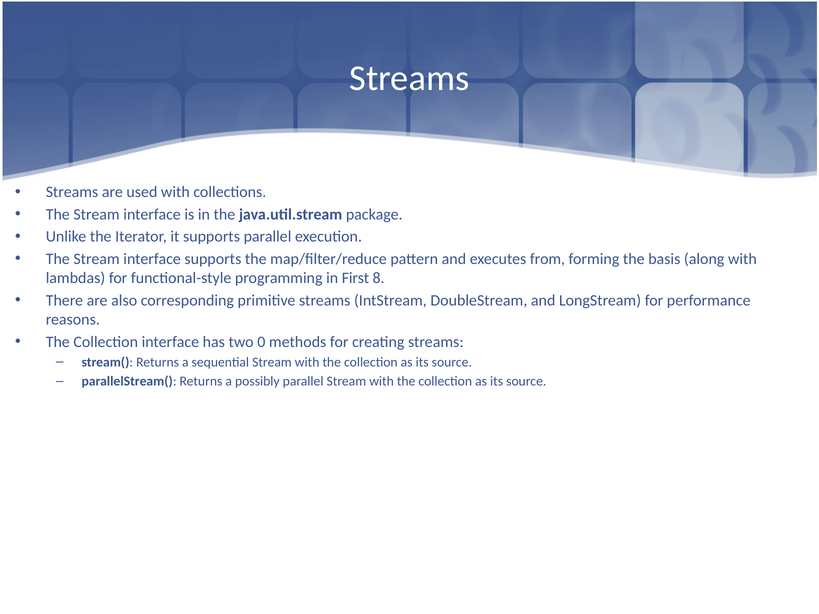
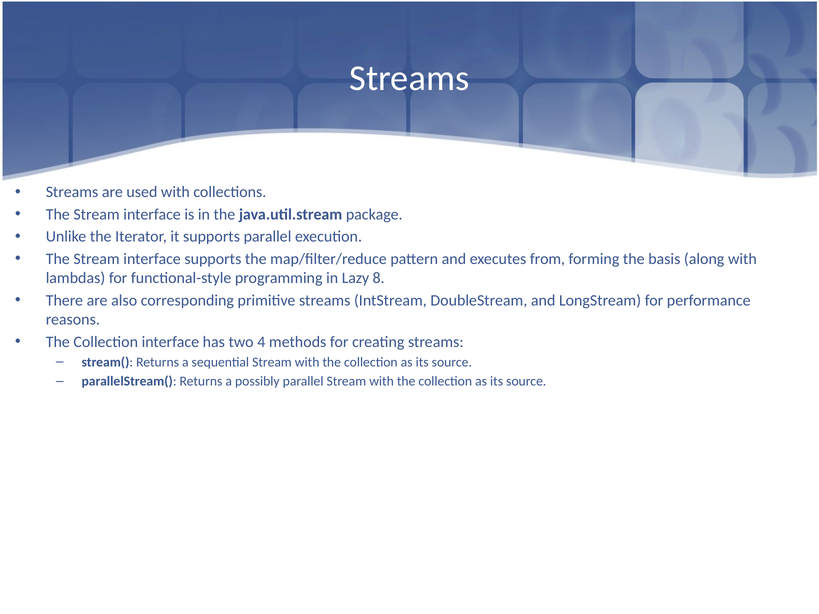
First: First -> Lazy
0: 0 -> 4
